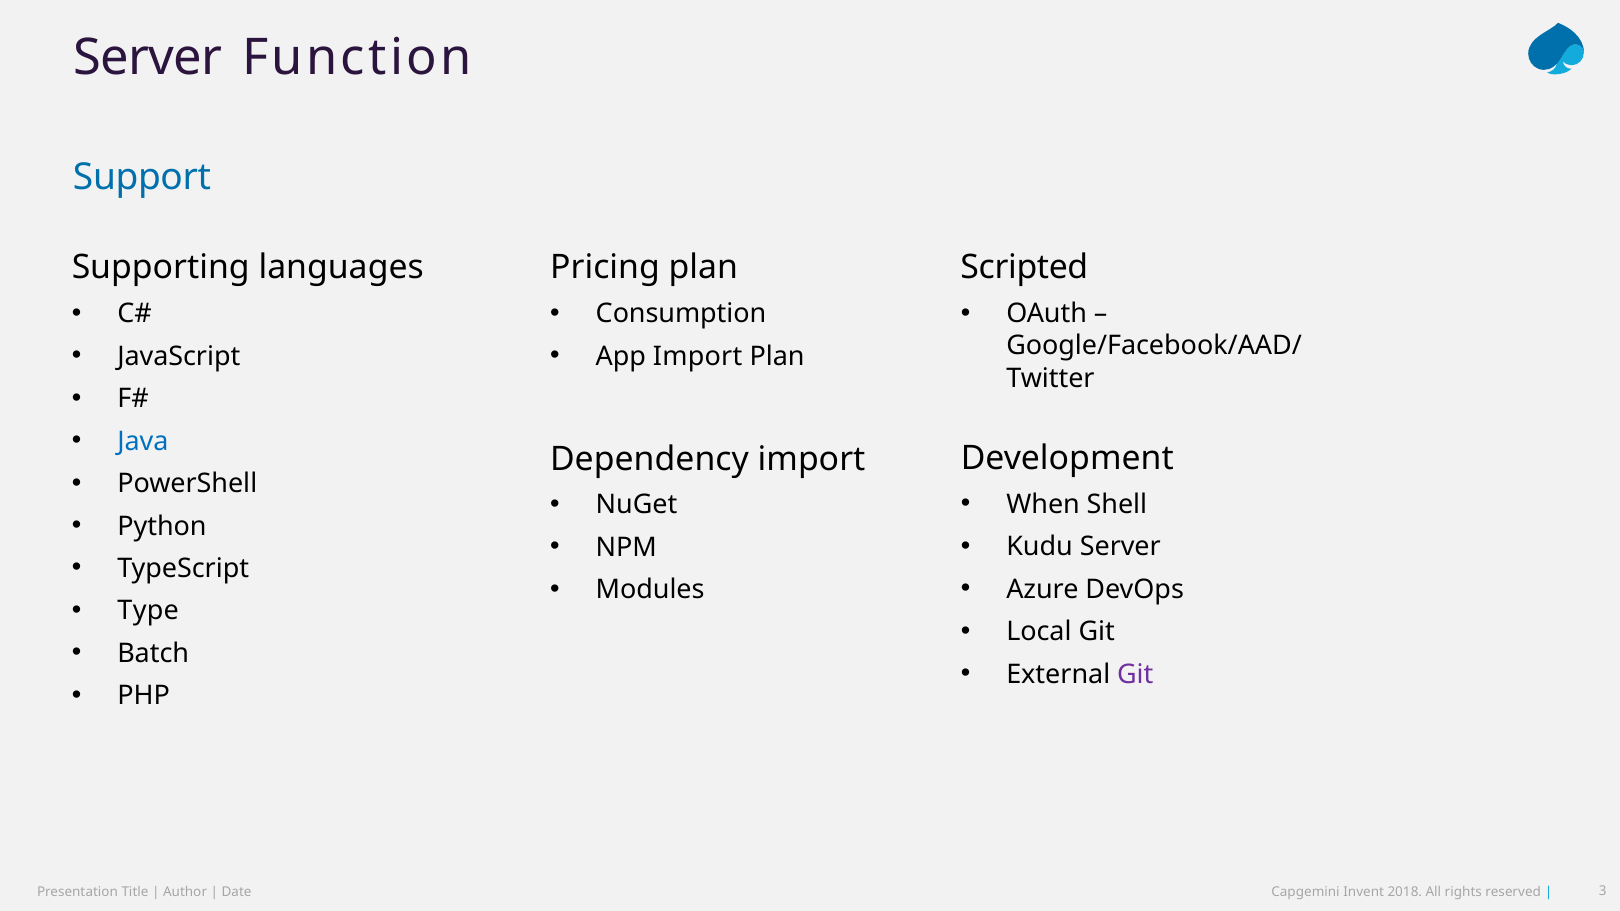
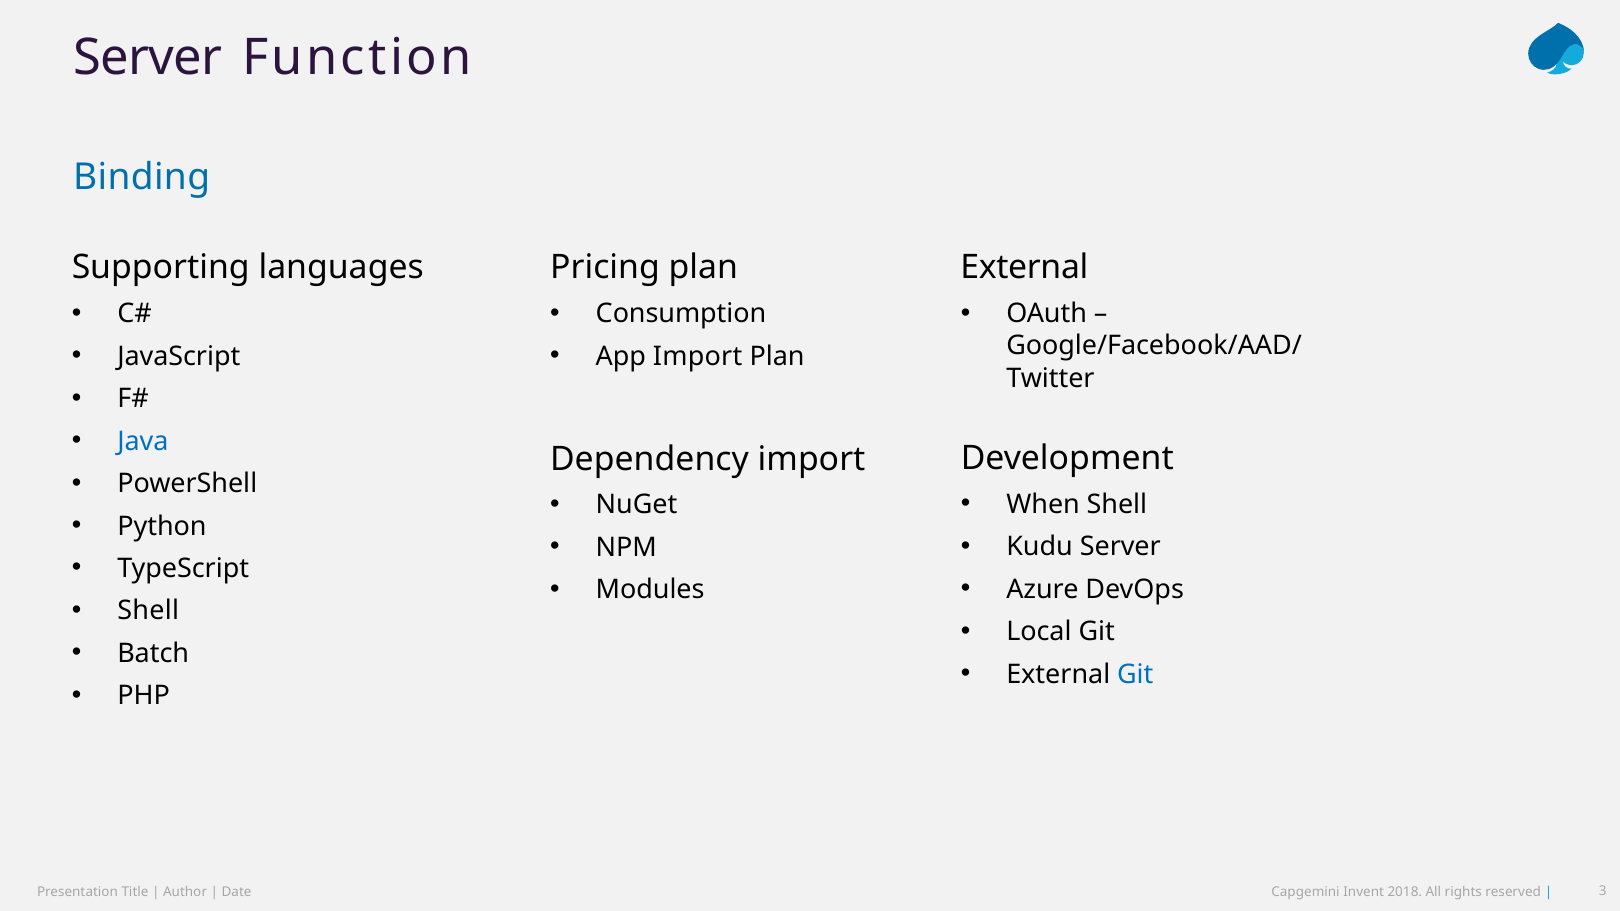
Support: Support -> Binding
Scripted at (1024, 268): Scripted -> External
Type at (148, 611): Type -> Shell
Git at (1135, 675) colour: purple -> blue
